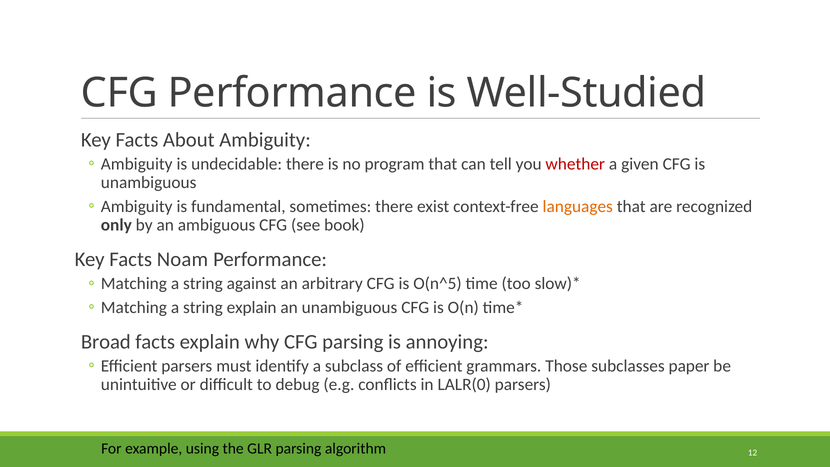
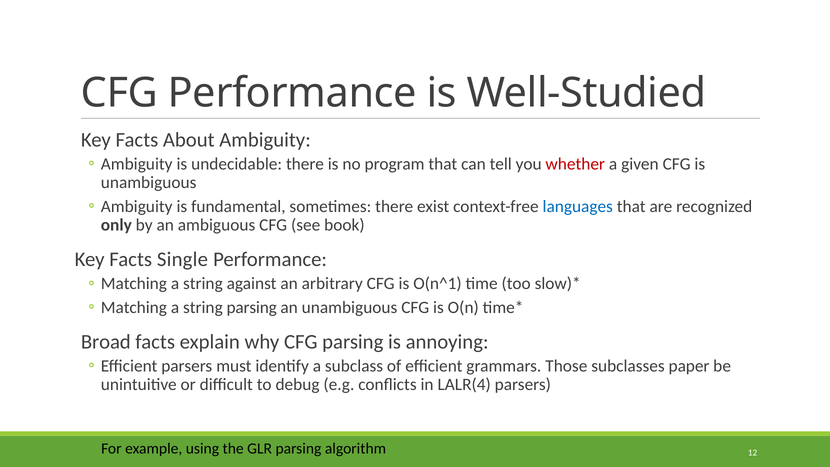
languages colour: orange -> blue
Noam: Noam -> Single
O(n^5: O(n^5 -> O(n^1
string explain: explain -> parsing
LALR(0: LALR(0 -> LALR(4
